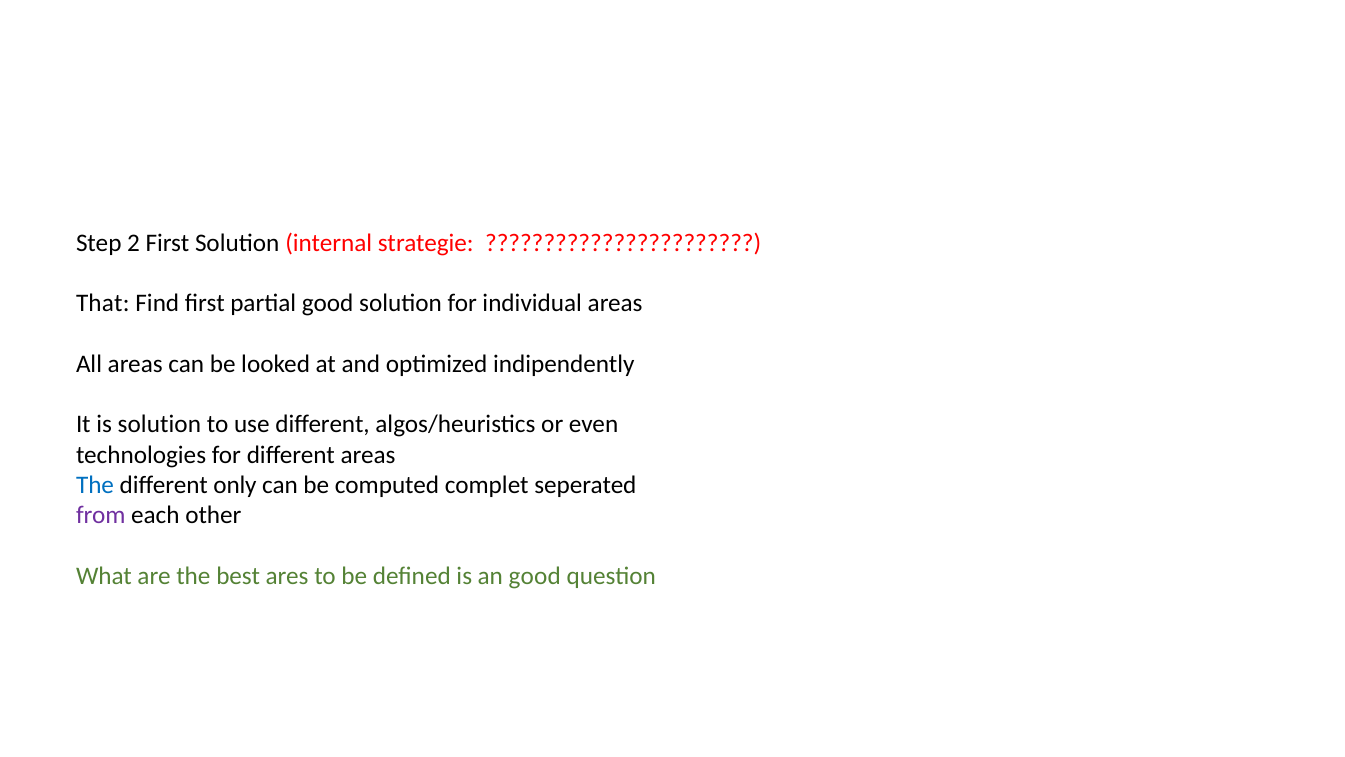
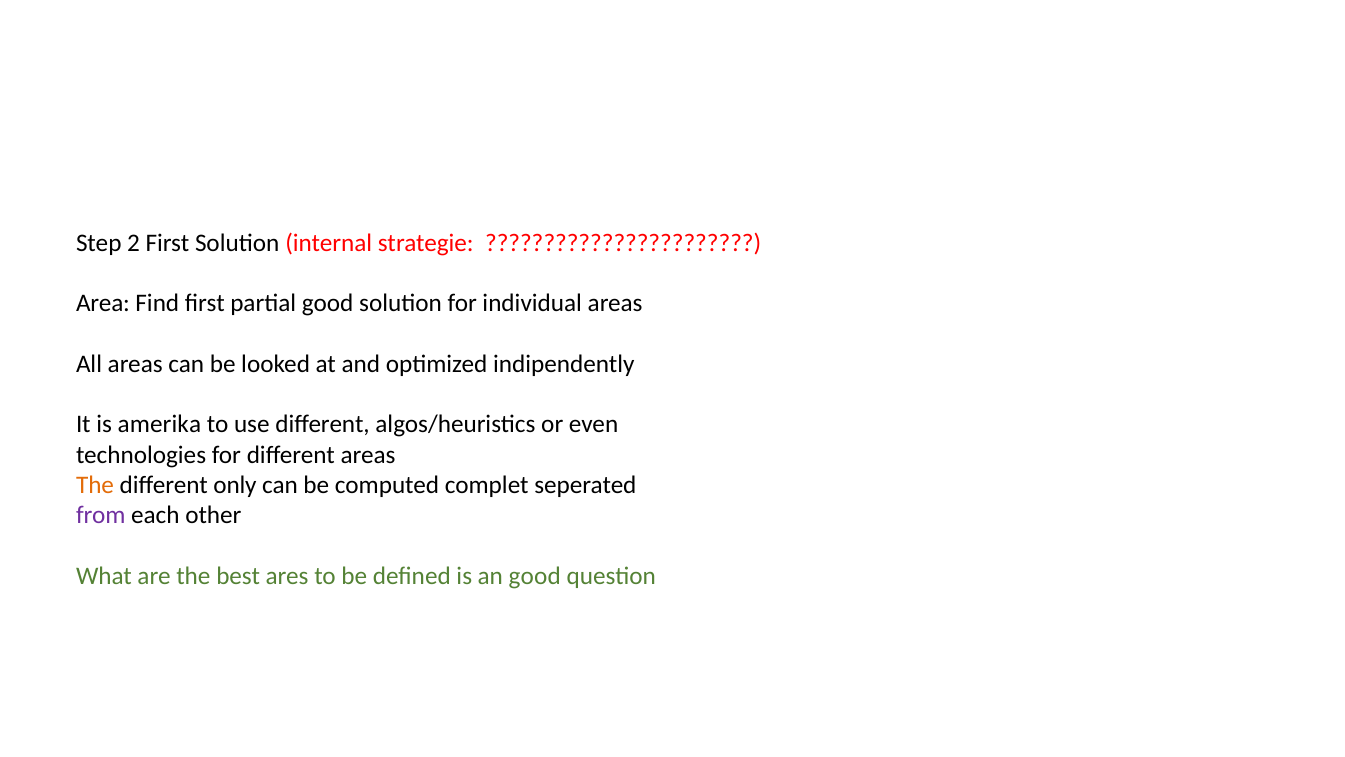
That: That -> Area
is solution: solution -> amerika
The at (95, 485) colour: blue -> orange
